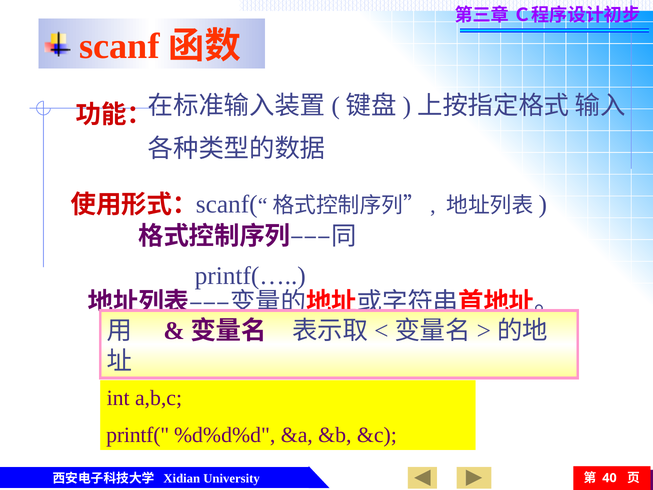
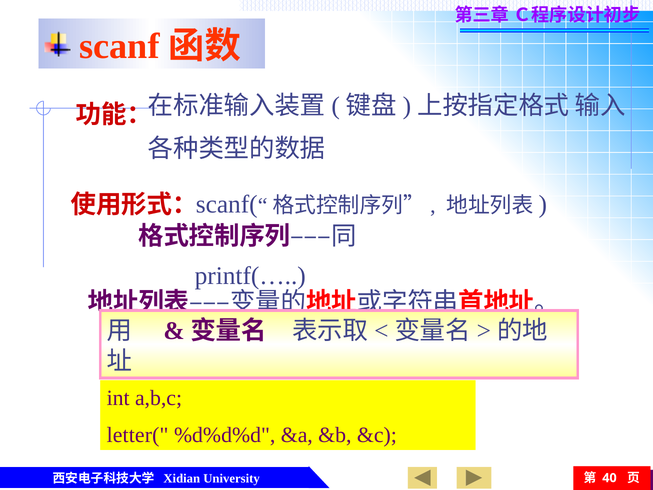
printf(: printf( -> letter(
